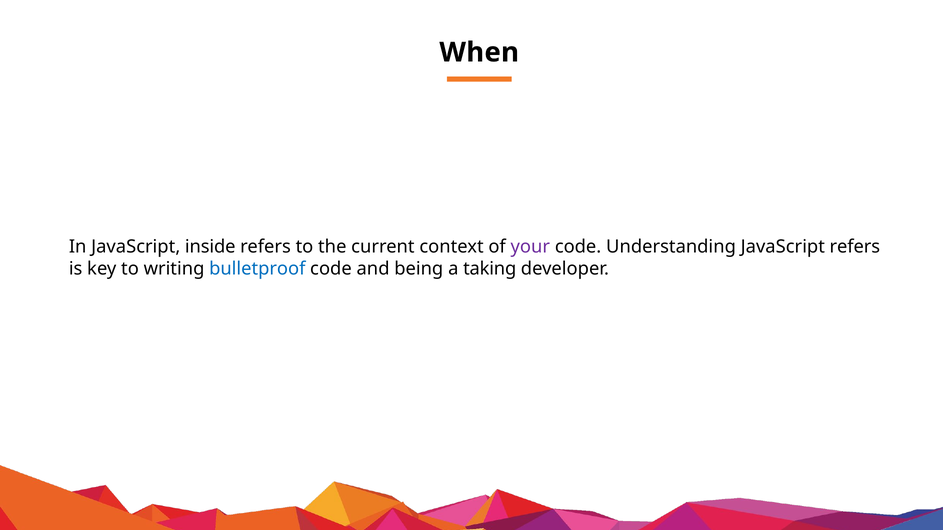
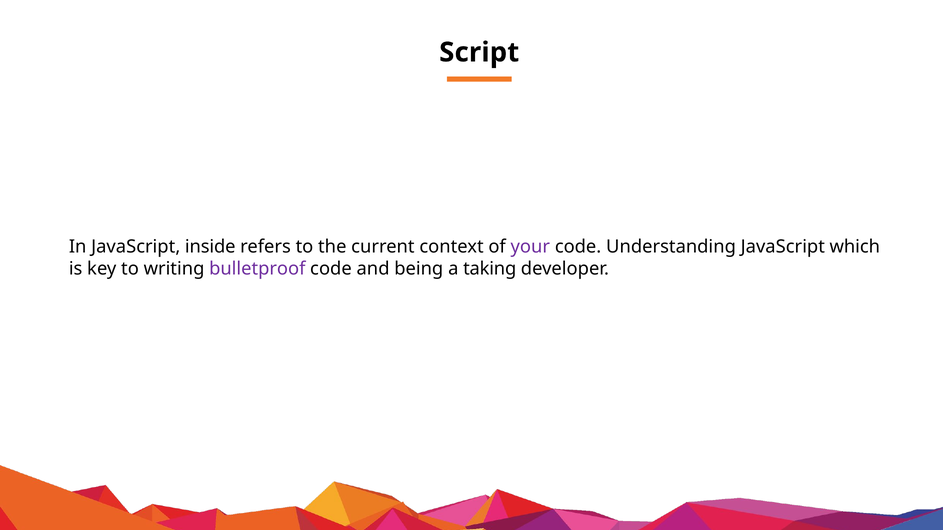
When: When -> Script
JavaScript refers: refers -> which
bulletproof colour: blue -> purple
